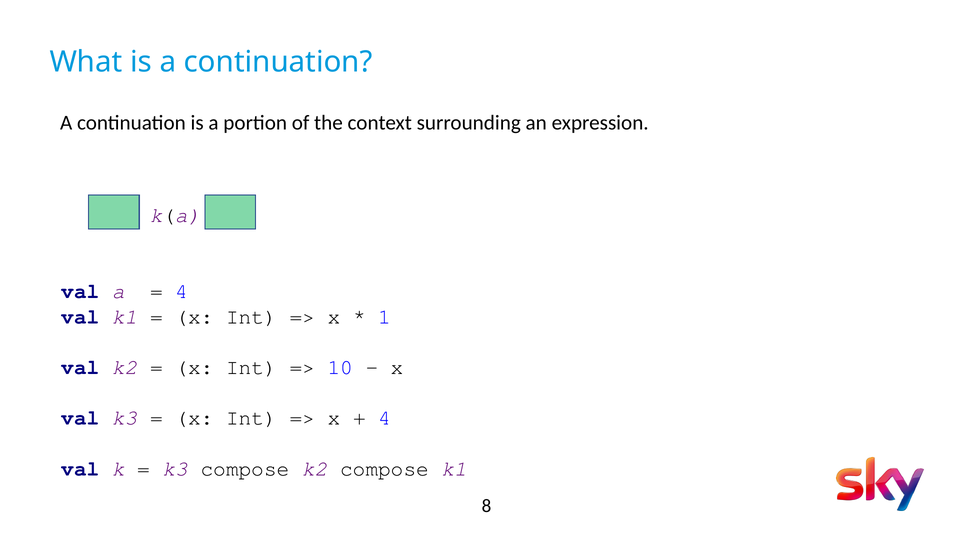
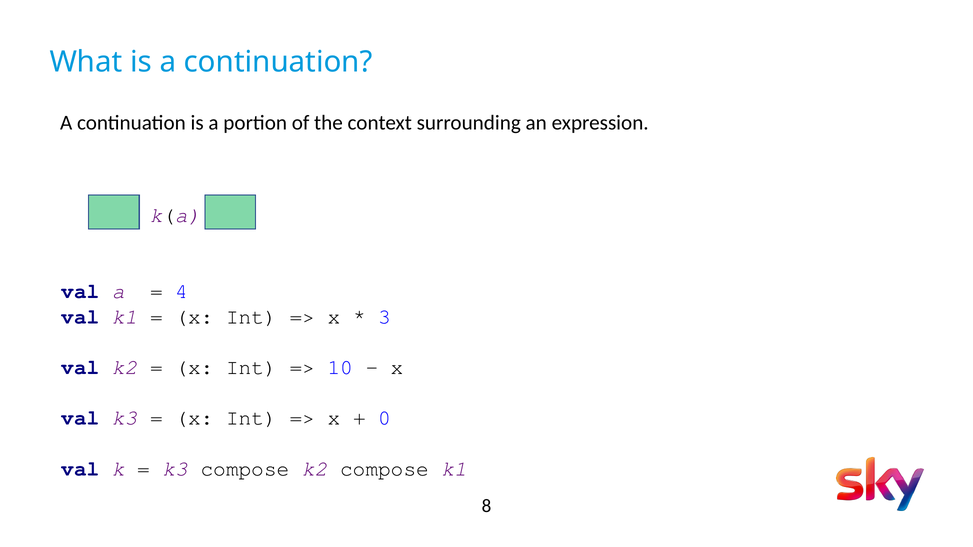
1: 1 -> 3
4 at (385, 418): 4 -> 0
